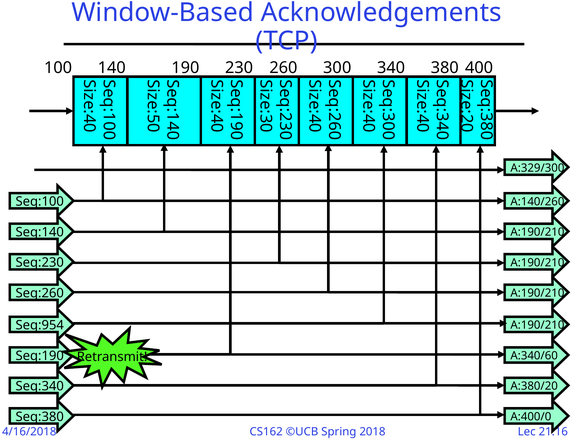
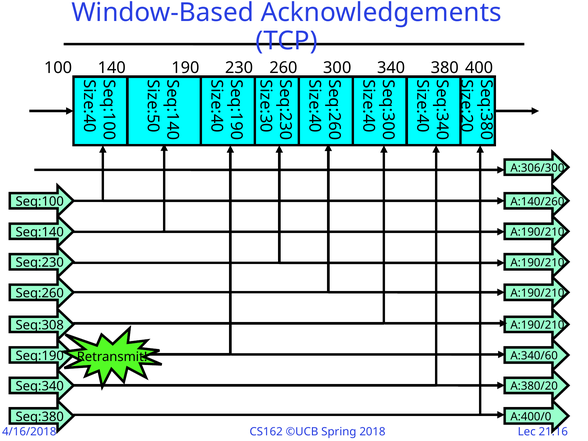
A:329/300: A:329/300 -> A:306/300
Seq:954: Seq:954 -> Seq:308
